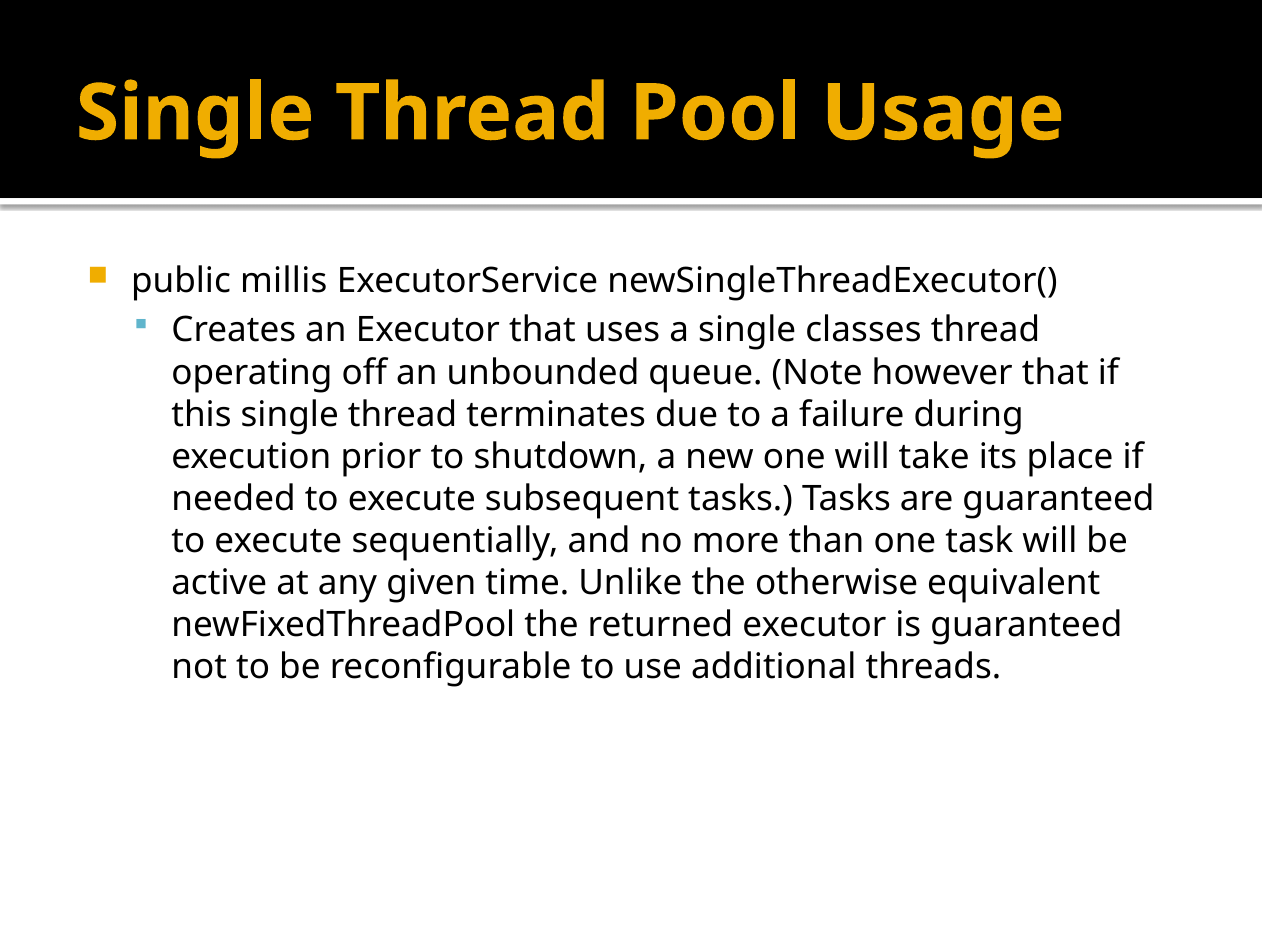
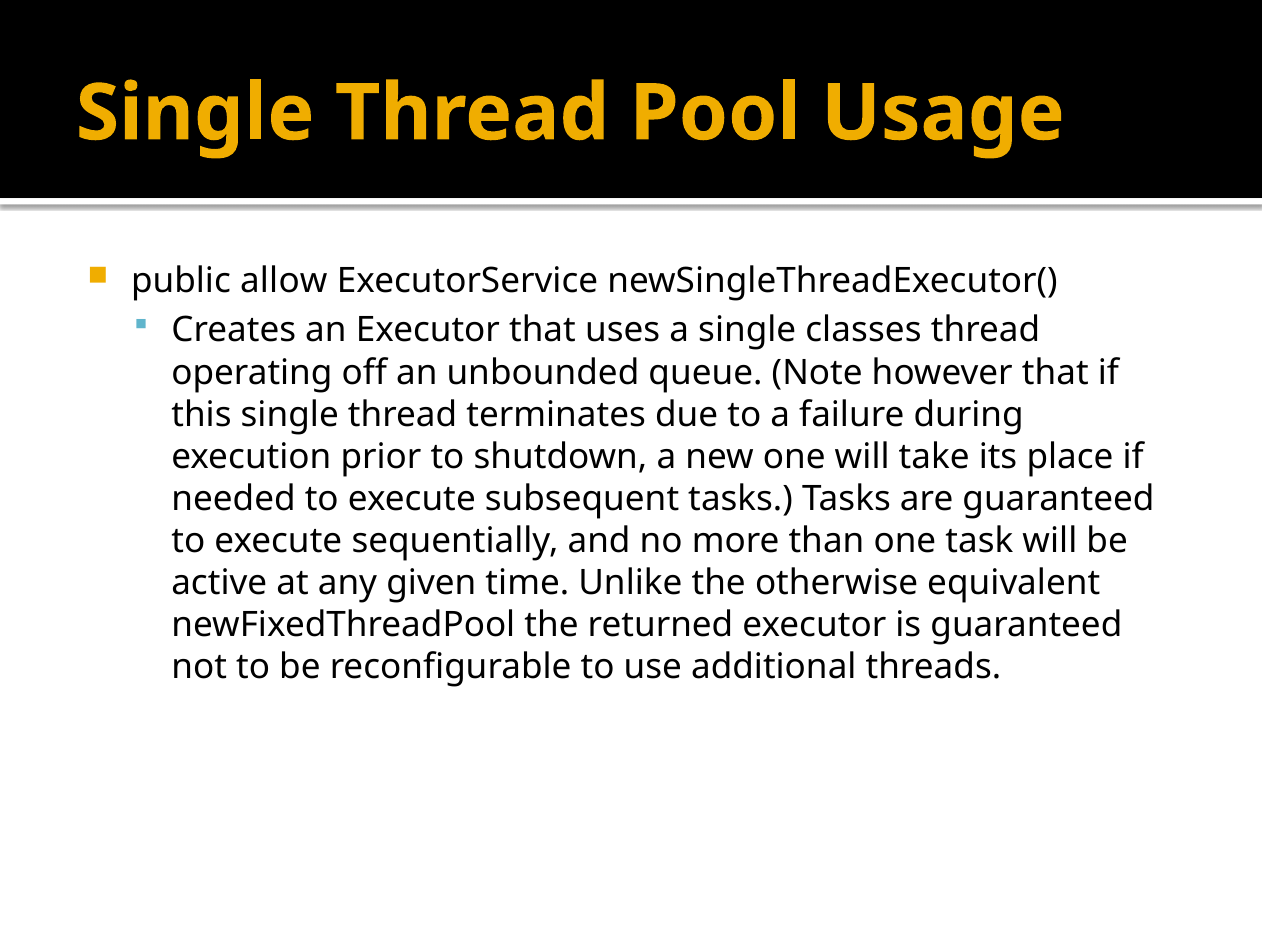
millis: millis -> allow
